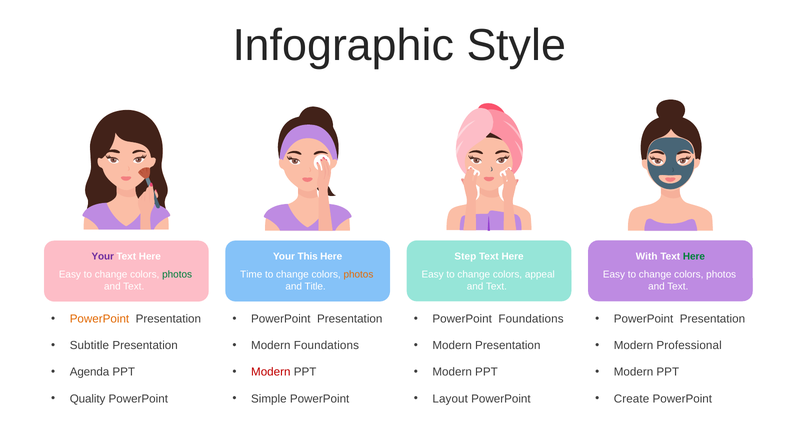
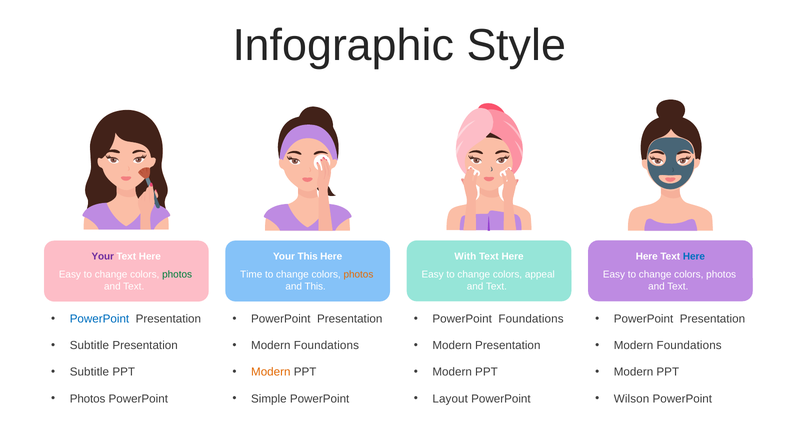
Step: Step -> With
With at (647, 256): With -> Here
Here at (694, 256) colour: green -> blue
and Title: Title -> This
PowerPoint at (99, 319) colour: orange -> blue
Professional at (689, 346): Professional -> Foundations
Agenda at (90, 372): Agenda -> Subtitle
Modern at (271, 372) colour: red -> orange
Quality at (88, 399): Quality -> Photos
Create: Create -> Wilson
